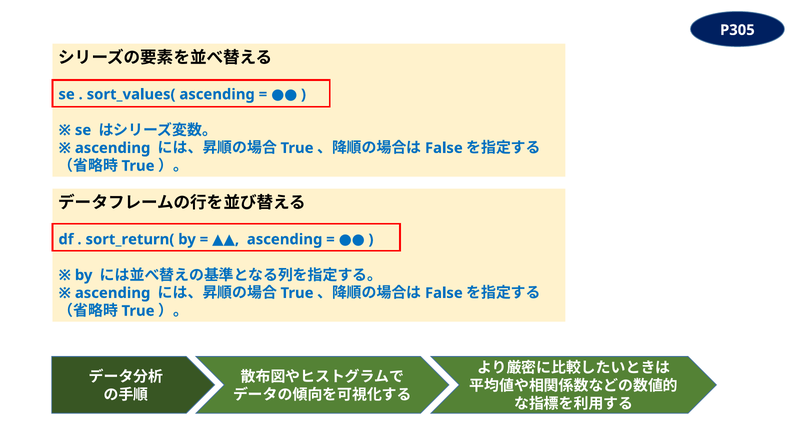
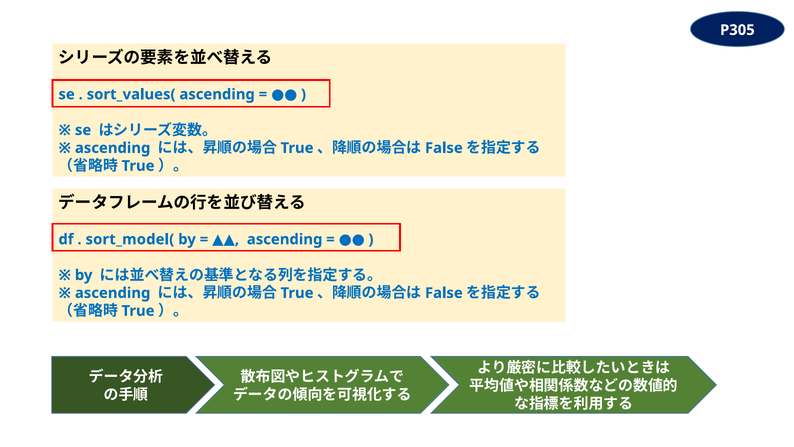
sort_return(: sort_return( -> sort_model(
